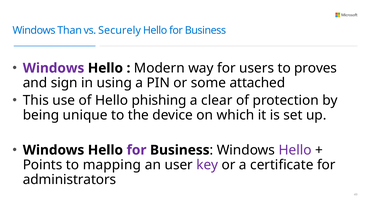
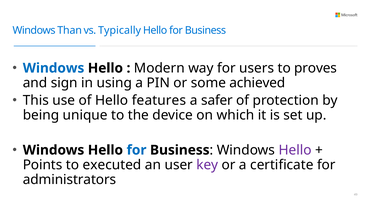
Securely: Securely -> Typically
Windows at (54, 68) colour: purple -> blue
attached: attached -> achieved
phishing: phishing -> features
clear: clear -> safer
for at (137, 150) colour: purple -> blue
mapping: mapping -> executed
